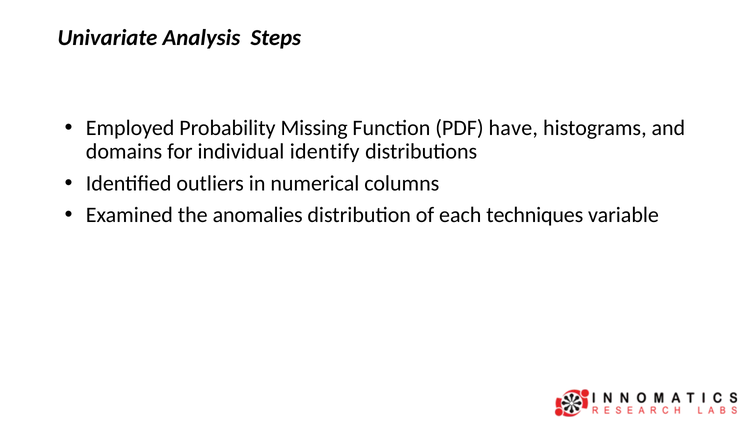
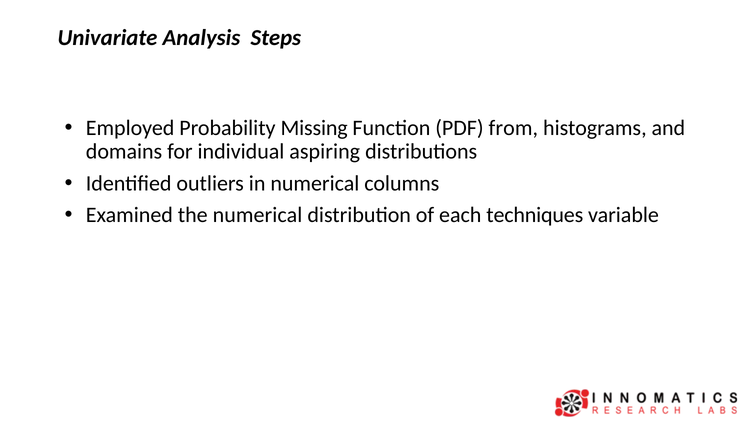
have: have -> from
identify: identify -> aspiring
the anomalies: anomalies -> numerical
